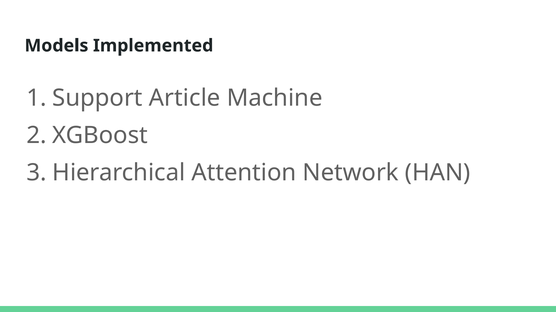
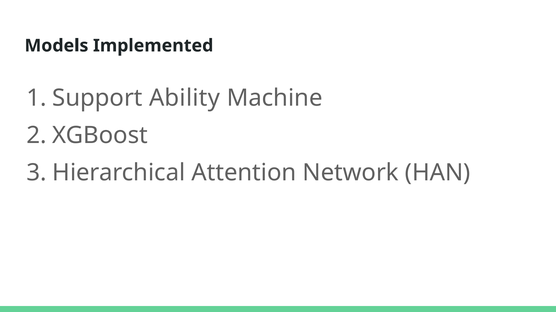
Article: Article -> Ability
